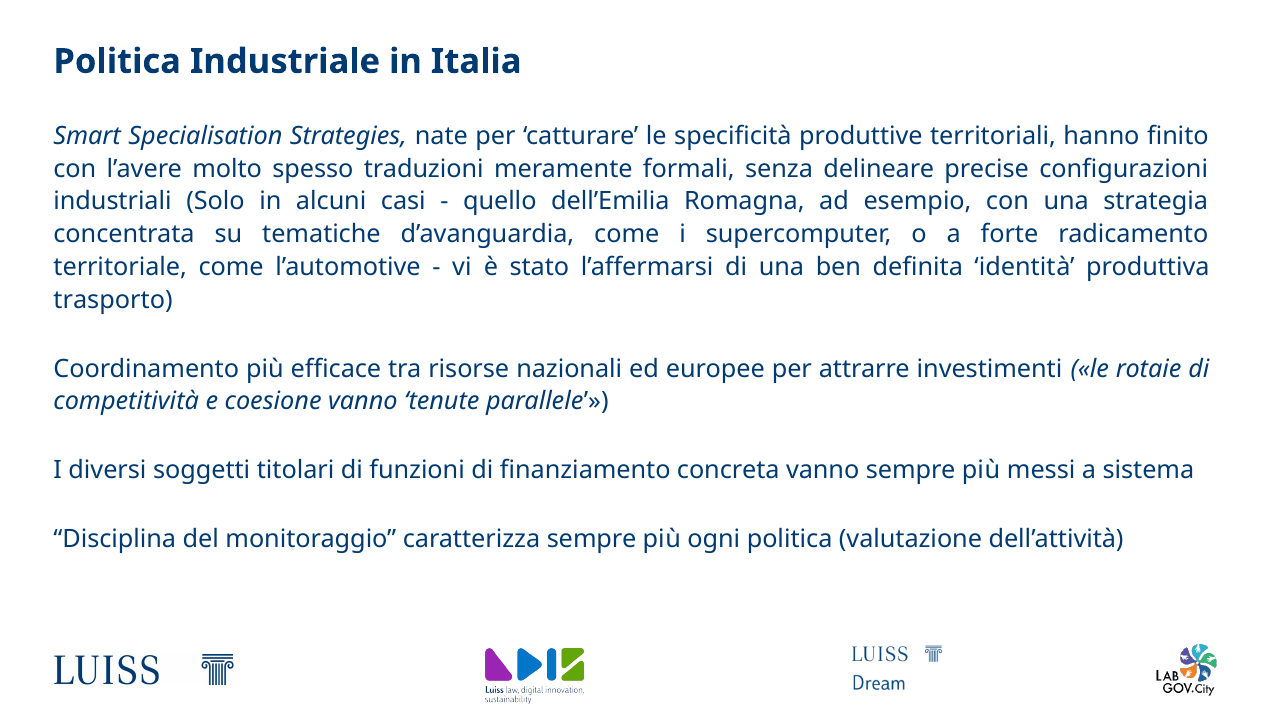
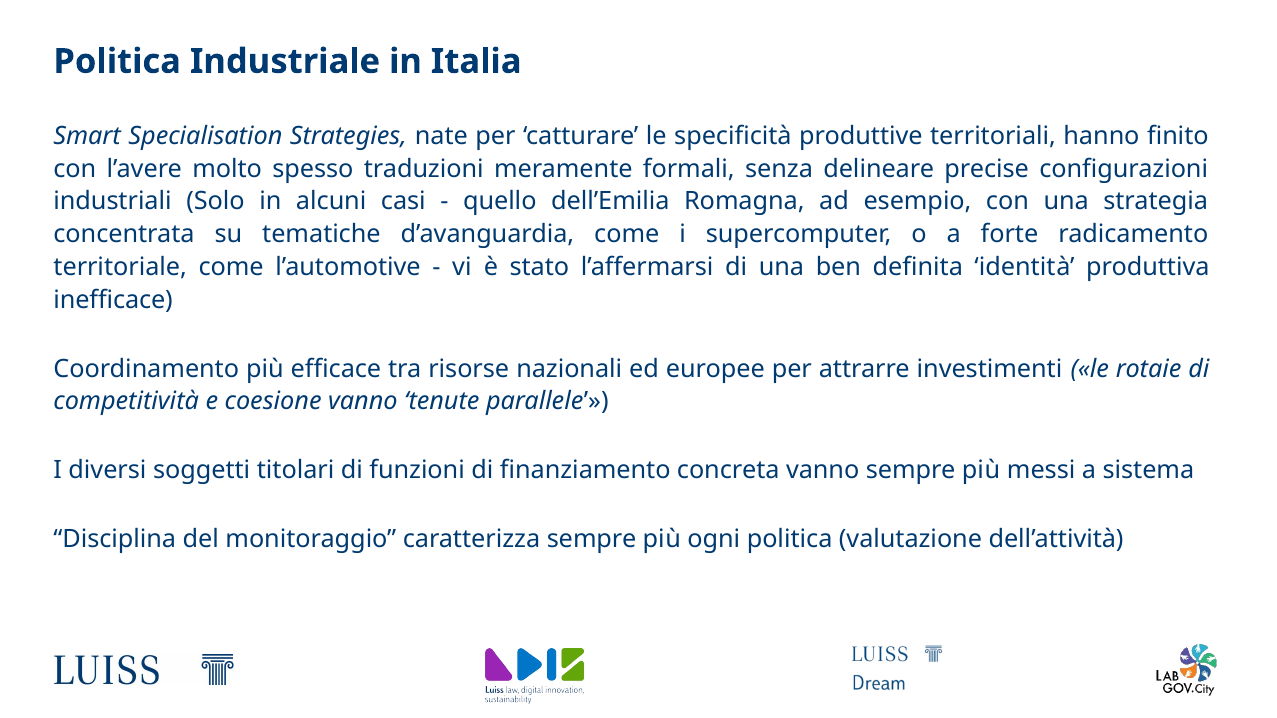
trasporto: trasporto -> inefficace
